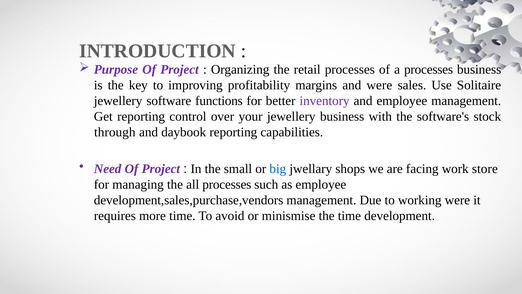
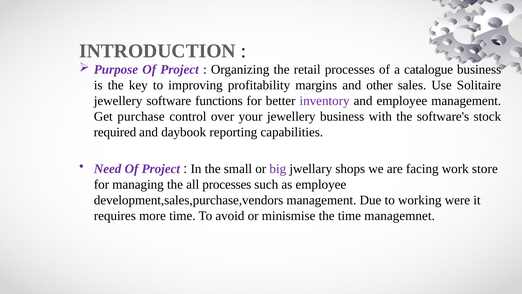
a processes: processes -> catalogue
and were: were -> other
Get reporting: reporting -> purchase
through: through -> required
big colour: blue -> purple
development: development -> managemnet
